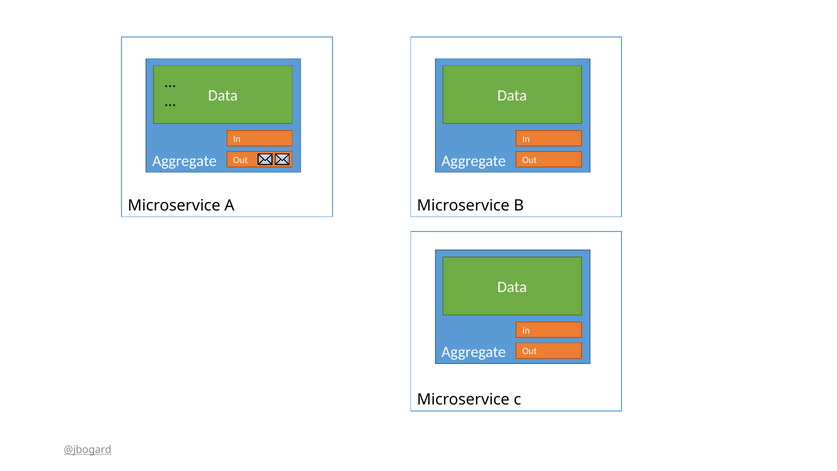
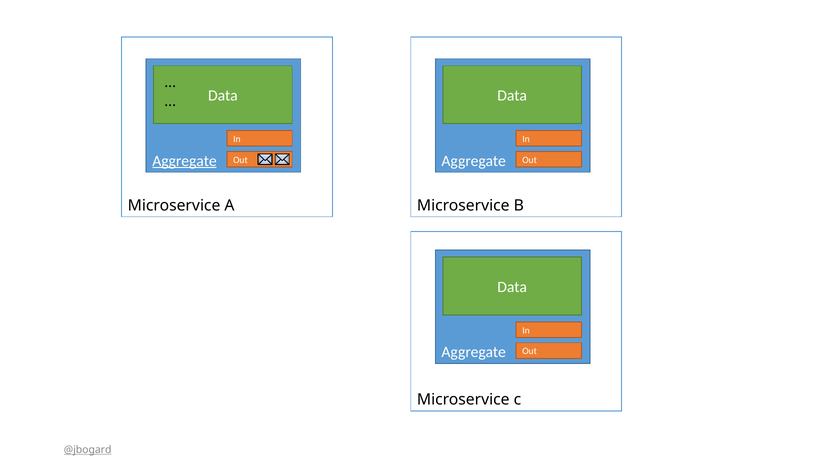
Aggregate at (185, 161) underline: none -> present
